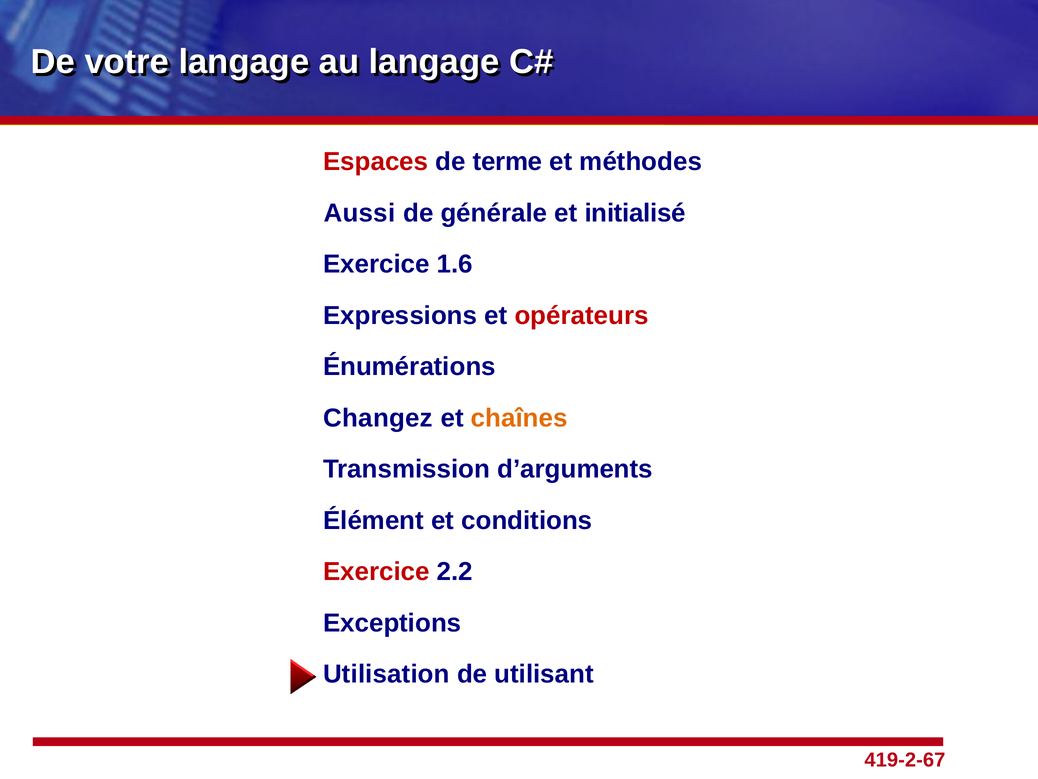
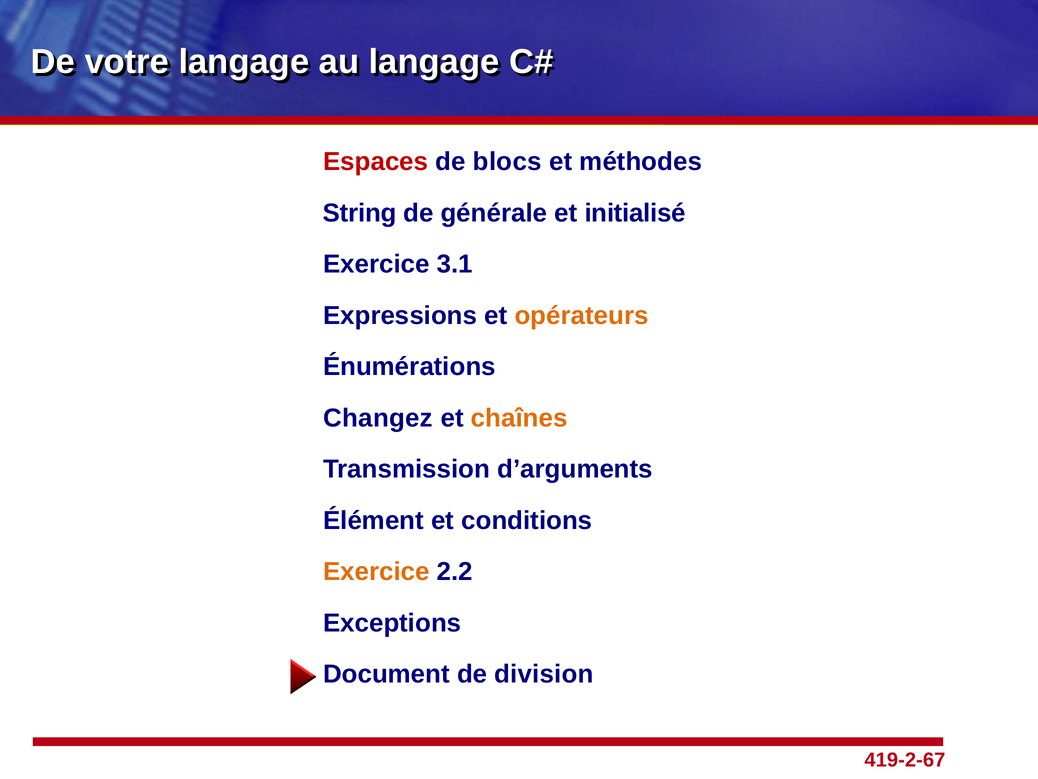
terme: terme -> blocs
Aussi: Aussi -> String
1.6: 1.6 -> 3.1
opérateurs colour: red -> orange
Exercice at (376, 571) colour: red -> orange
Utilisation: Utilisation -> Document
utilisant: utilisant -> division
